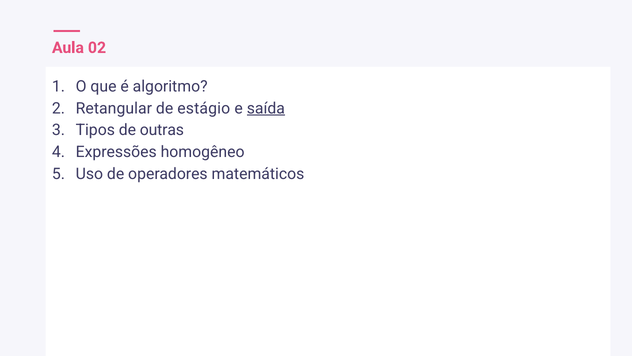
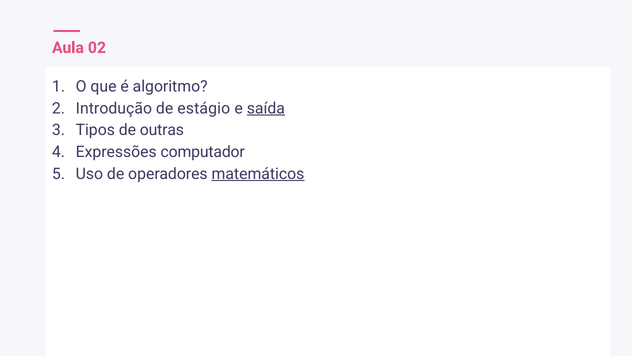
Retangular: Retangular -> Introdução
homogêneo: homogêneo -> computador
matemáticos underline: none -> present
